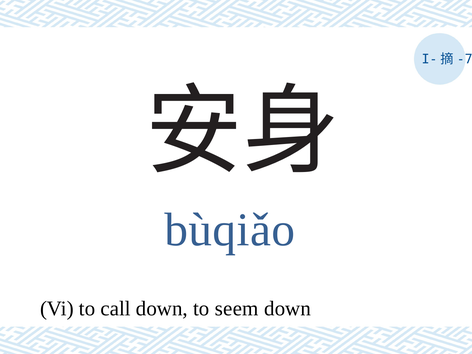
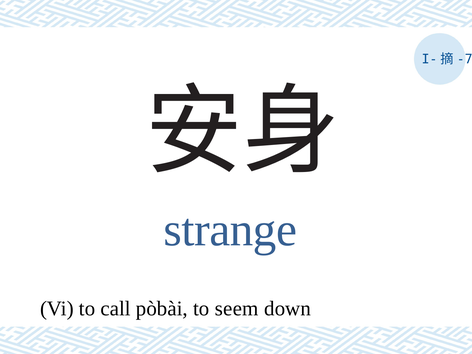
bùqiǎo: bùqiǎo -> strange
call down: down -> pòbài
